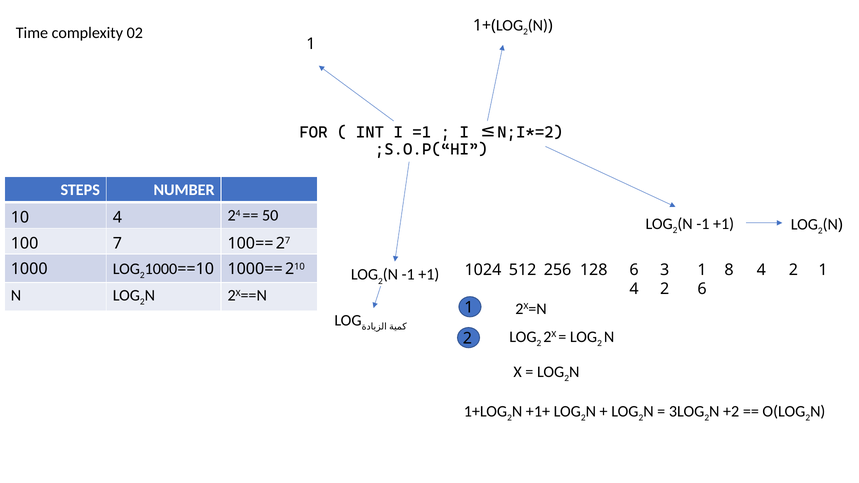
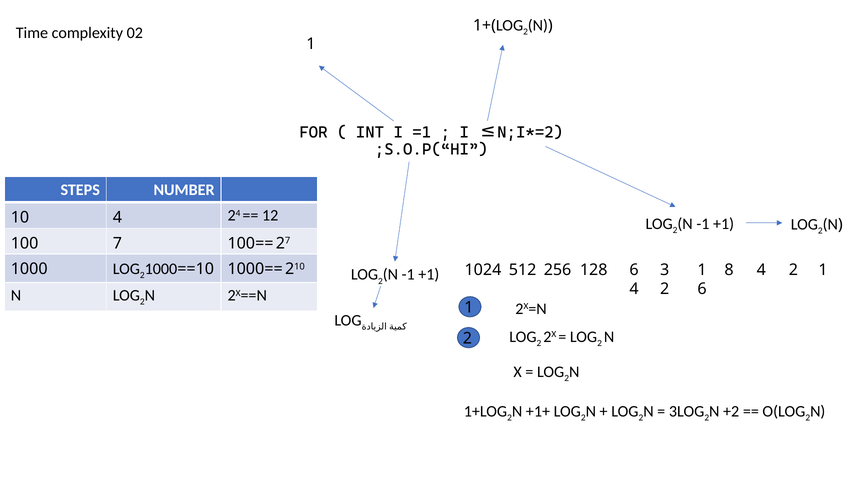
50: 50 -> 12
